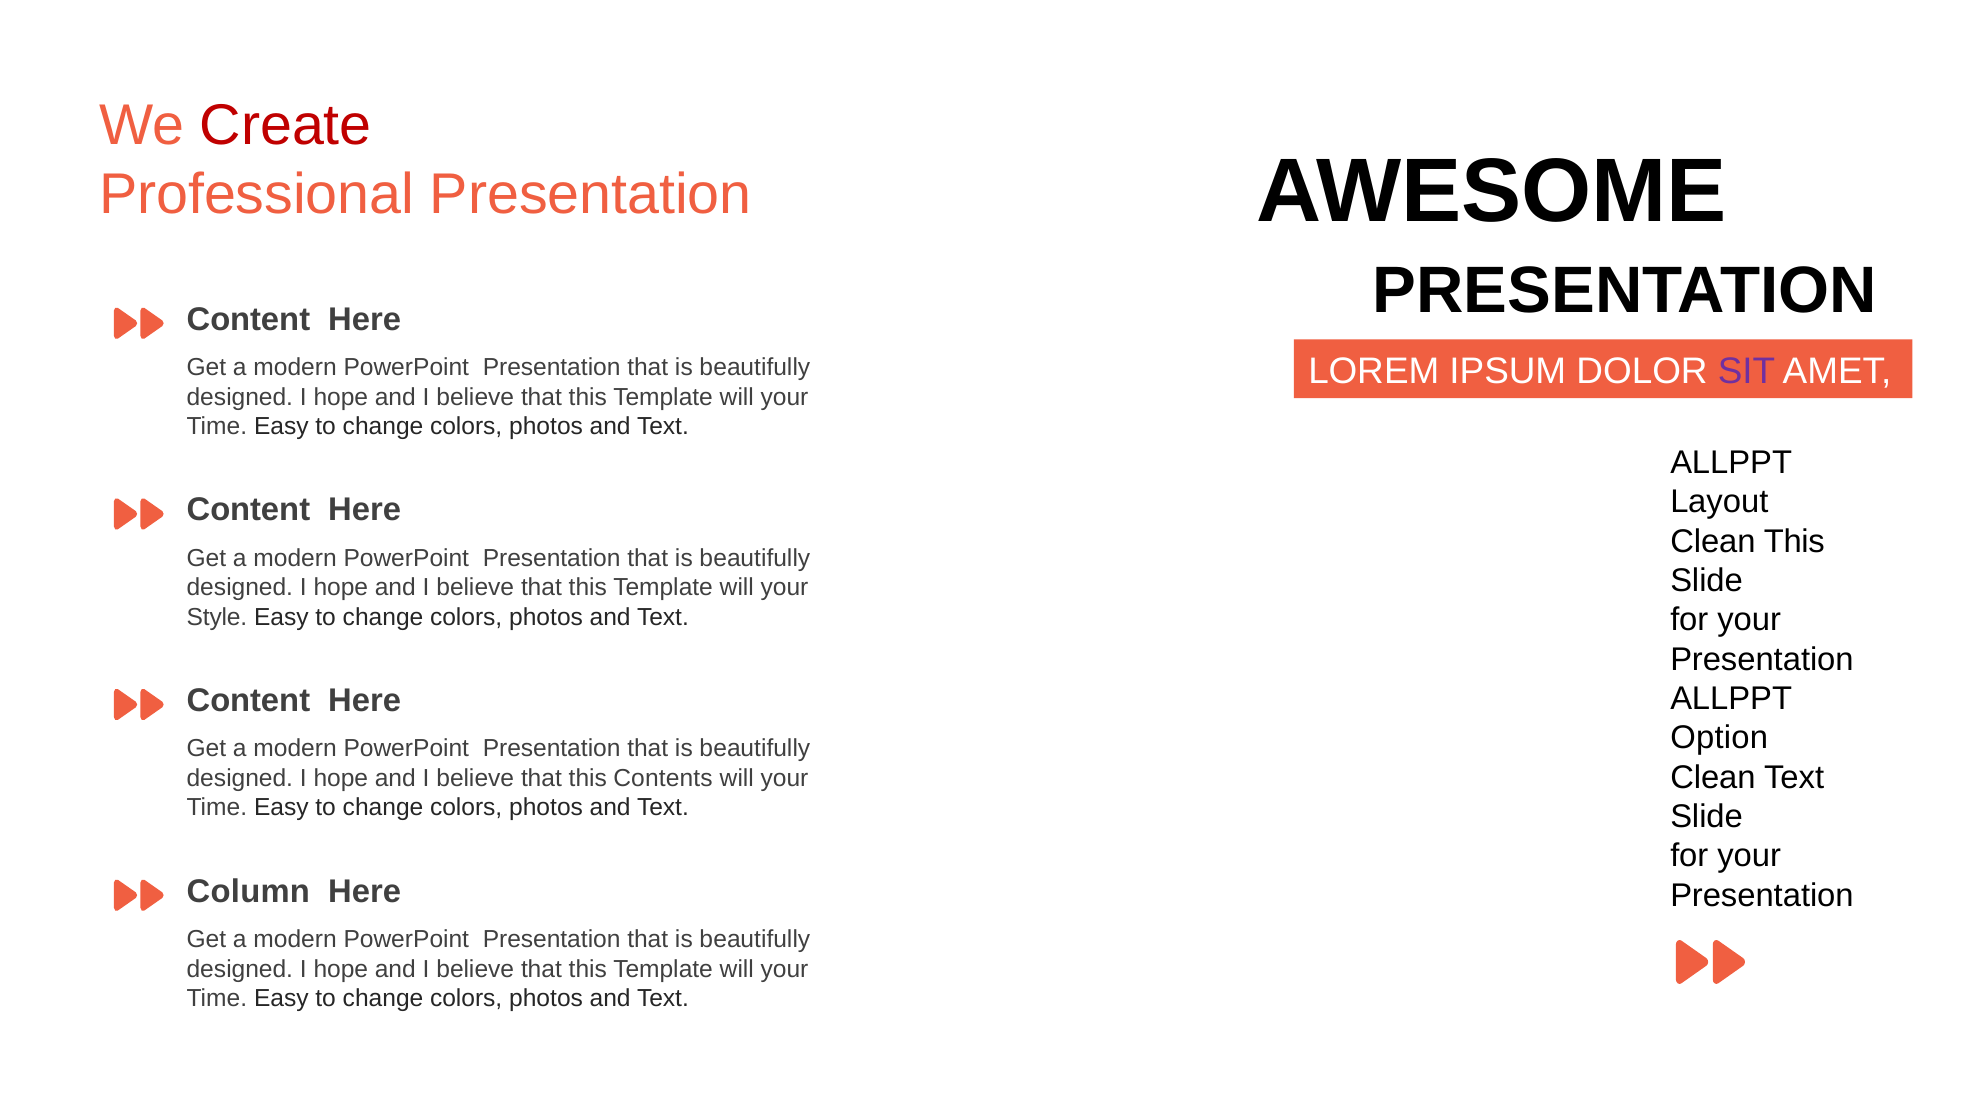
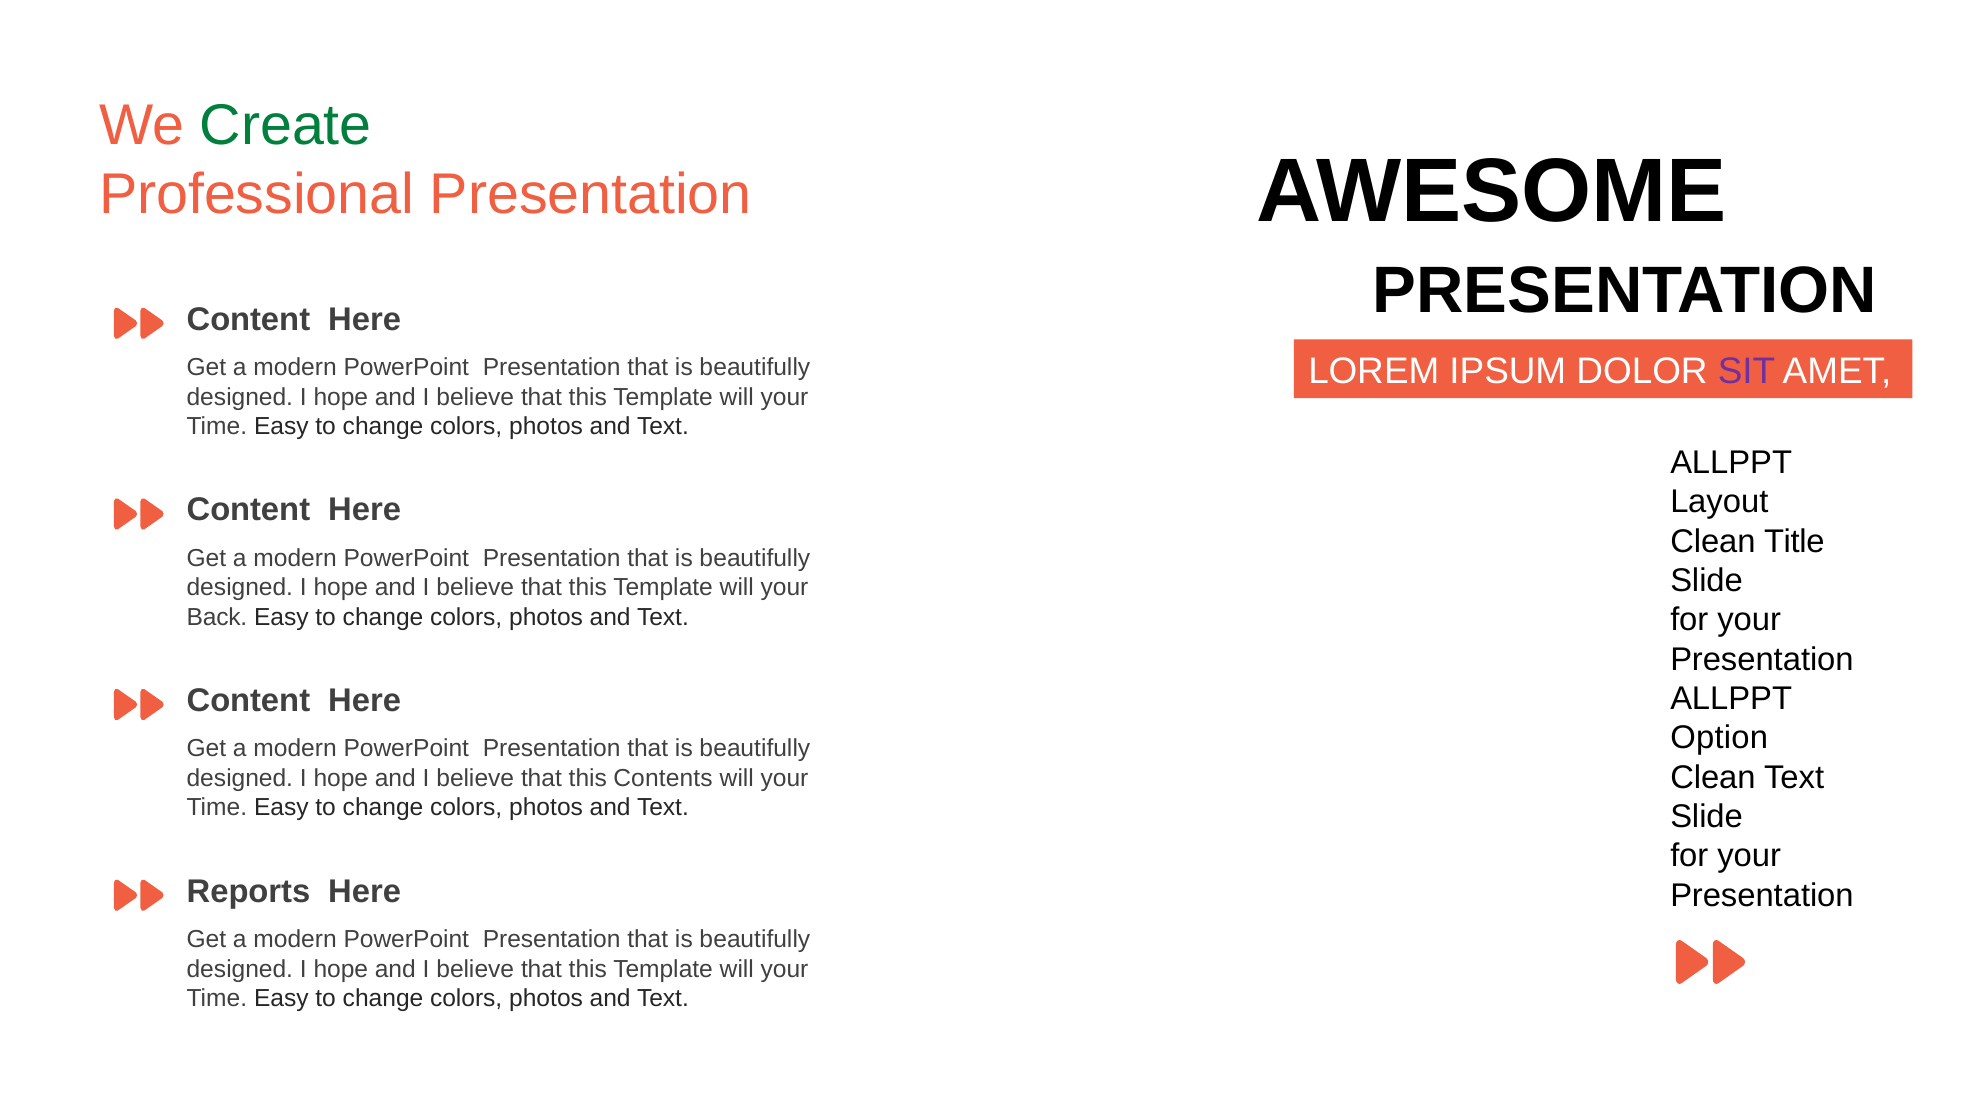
Create colour: red -> green
Clean This: This -> Title
Style: Style -> Back
Column: Column -> Reports
